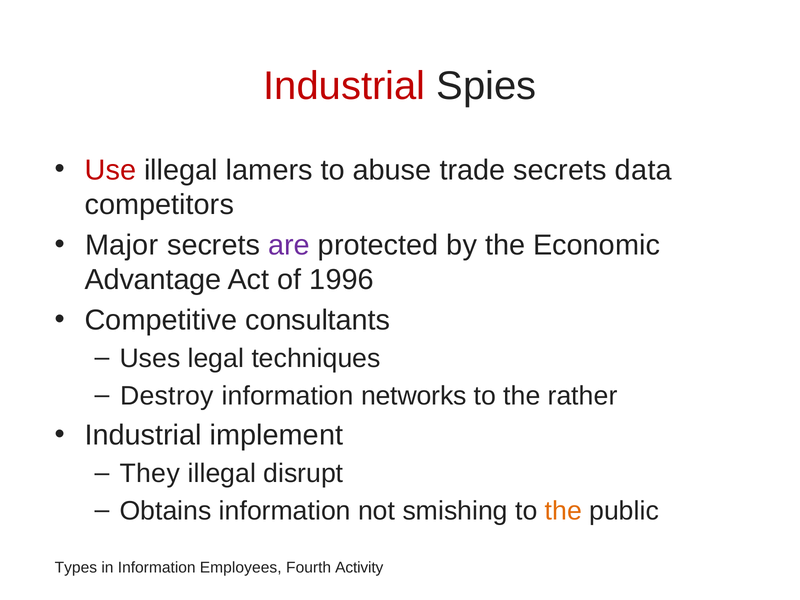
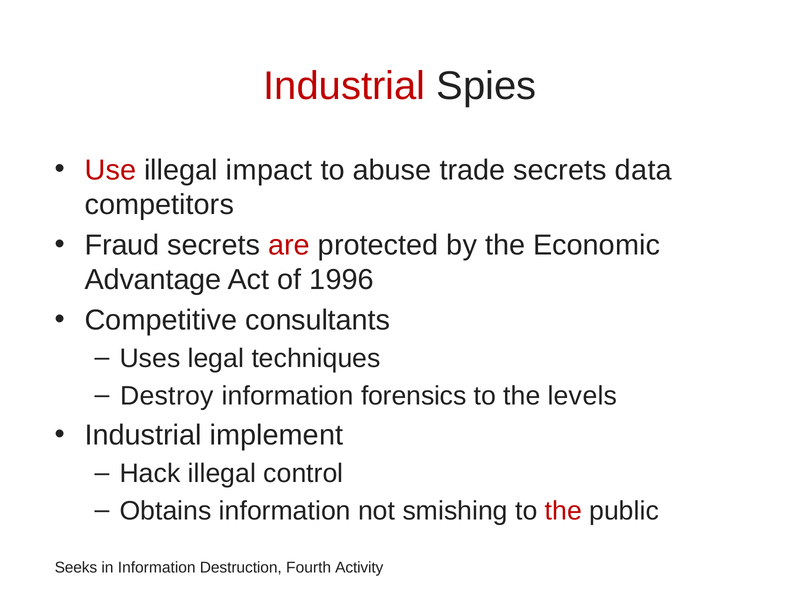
lamers: lamers -> impact
Major: Major -> Fraud
are colour: purple -> red
networks: networks -> forensics
rather: rather -> levels
They: They -> Hack
disrupt: disrupt -> control
the at (563, 511) colour: orange -> red
Types: Types -> Seeks
Employees: Employees -> Destruction
